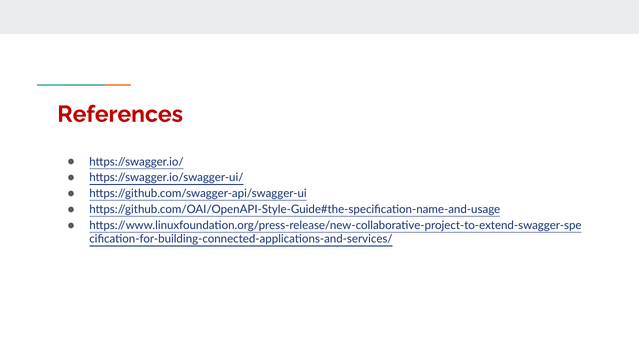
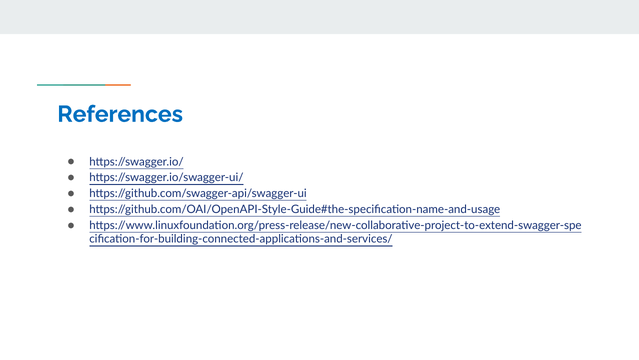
References colour: red -> blue
